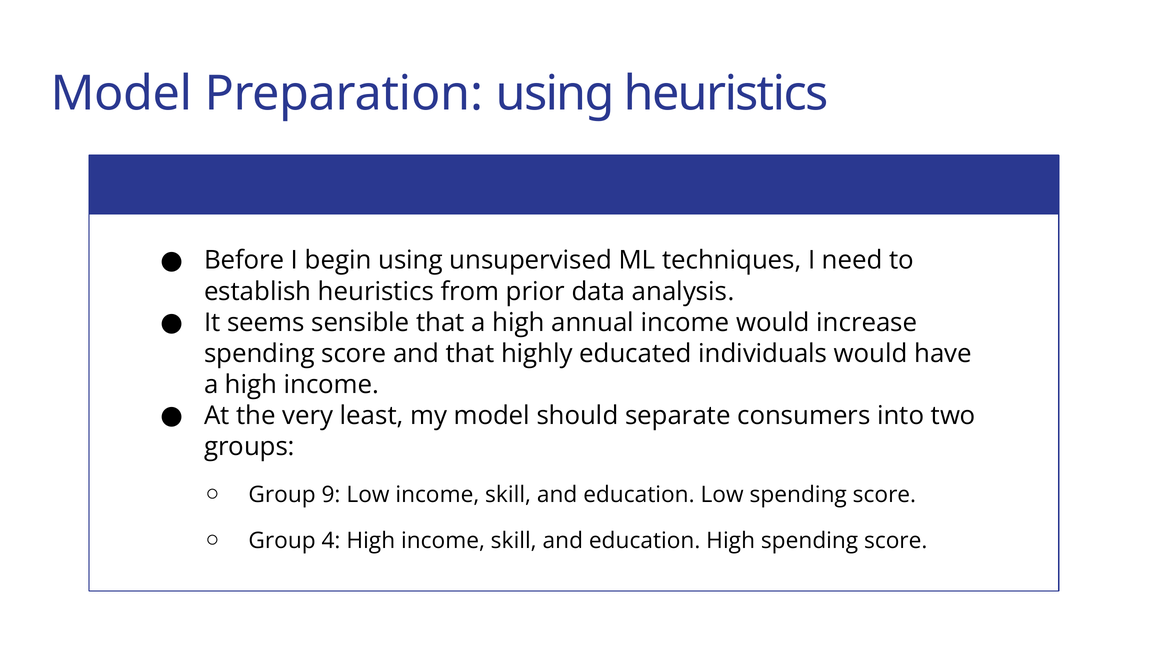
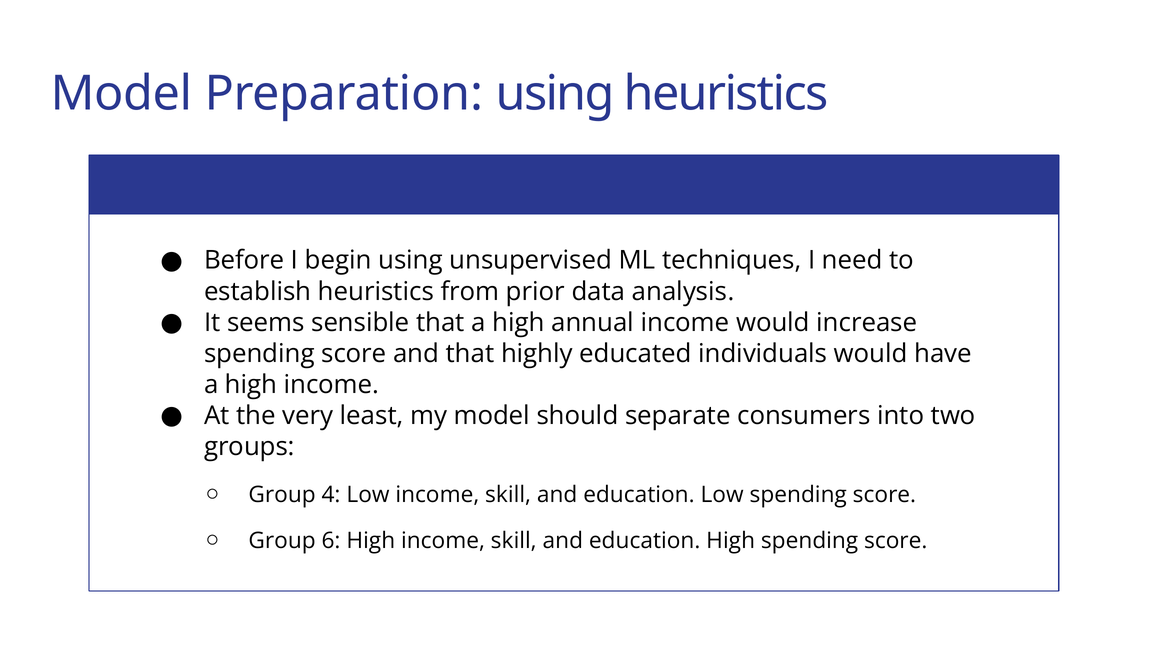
9: 9 -> 4
4: 4 -> 6
